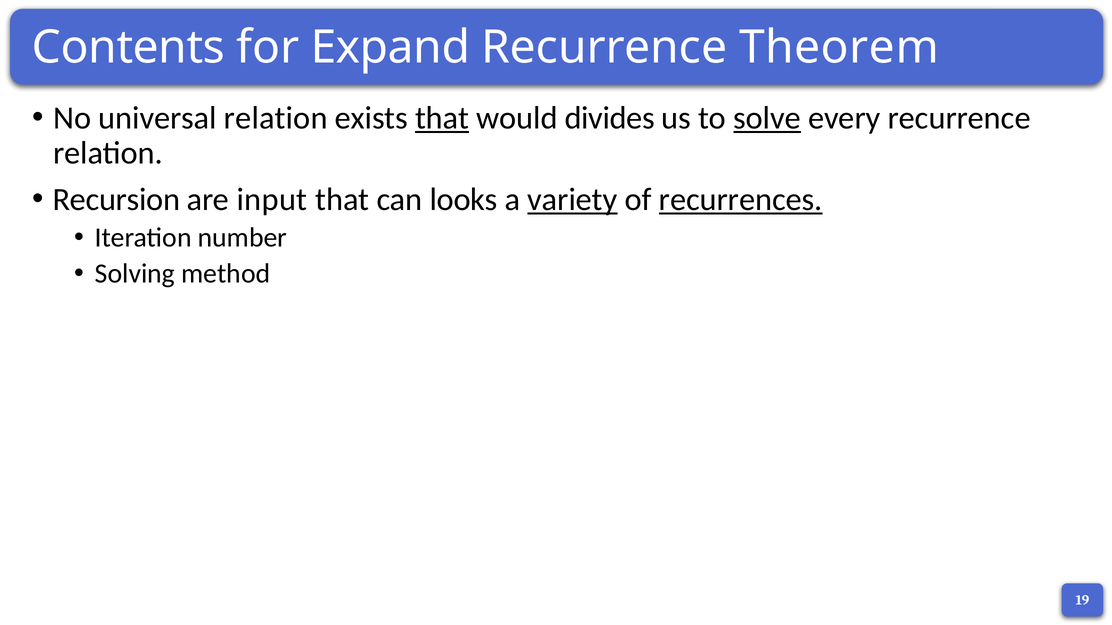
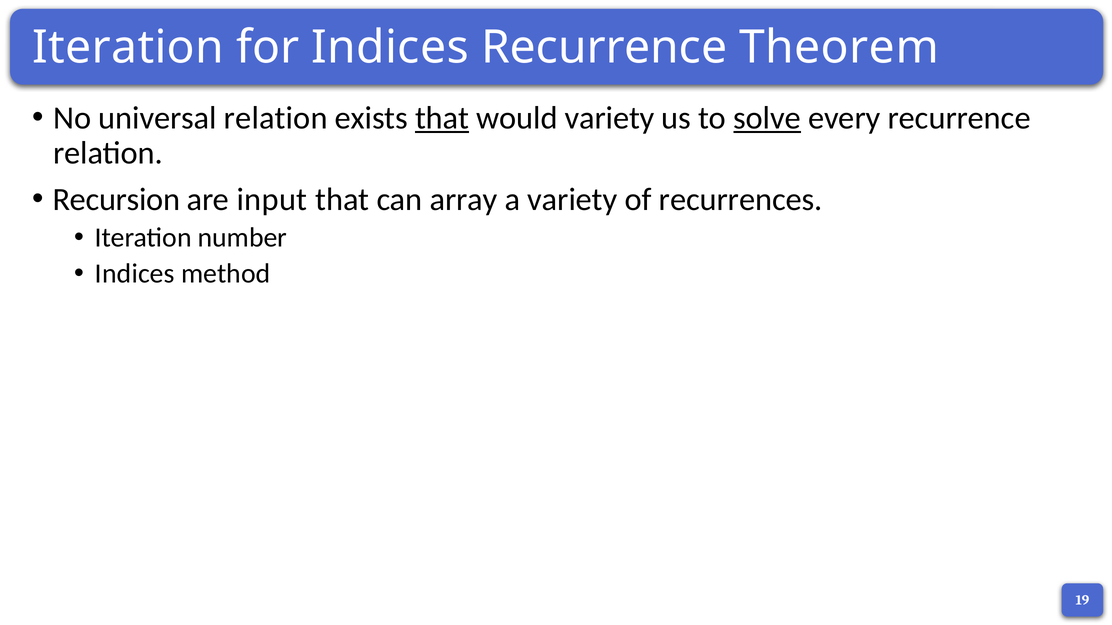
Contents at (129, 47): Contents -> Iteration
for Expand: Expand -> Indices
would divides: divides -> variety
looks: looks -> array
variety at (572, 200) underline: present -> none
recurrences underline: present -> none
Solving at (135, 274): Solving -> Indices
